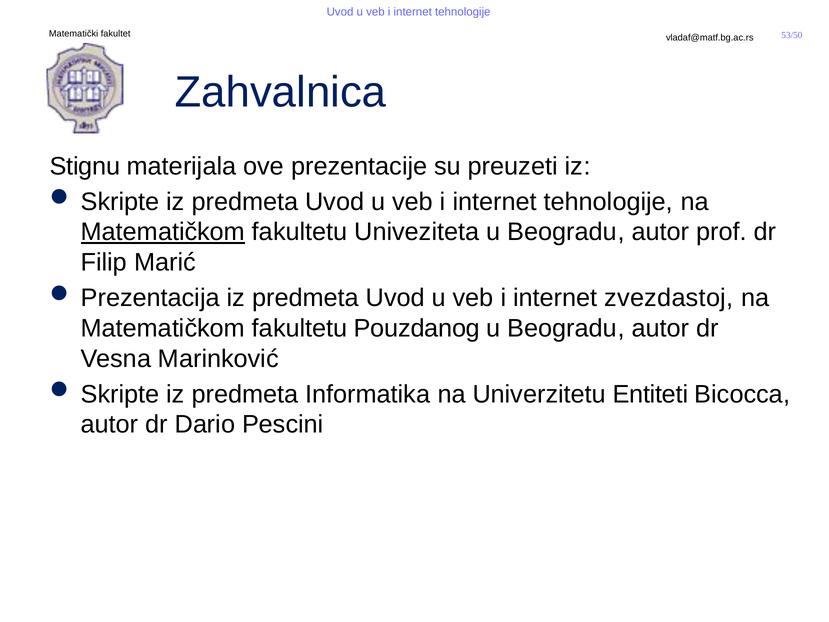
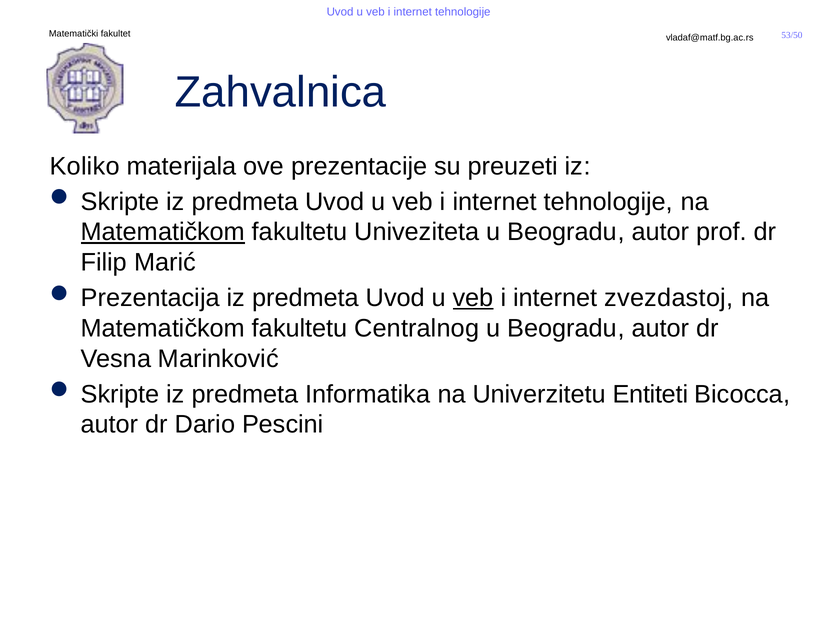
Stignu: Stignu -> Koliko
veb at (473, 298) underline: none -> present
Pouzdanog: Pouzdanog -> Centralnog
